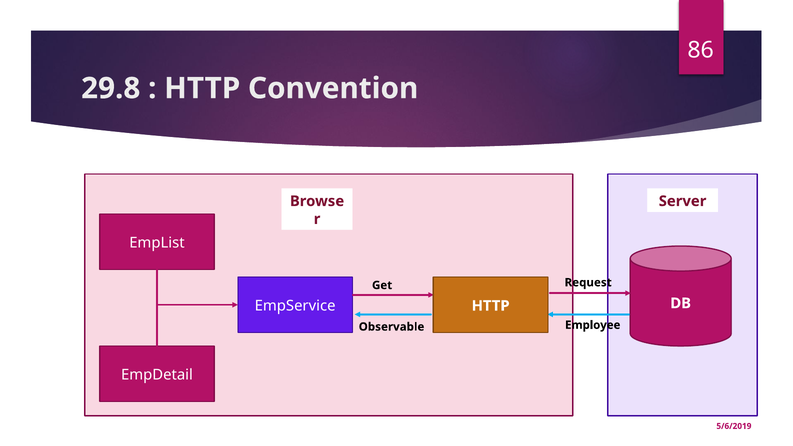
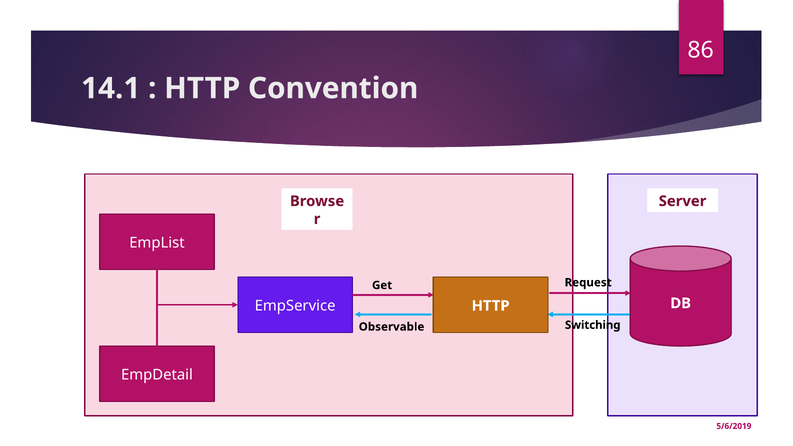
29.8: 29.8 -> 14.1
Employee: Employee -> Switching
